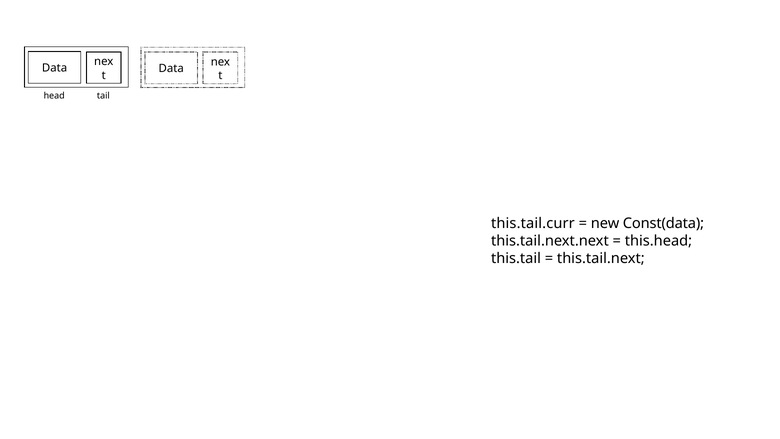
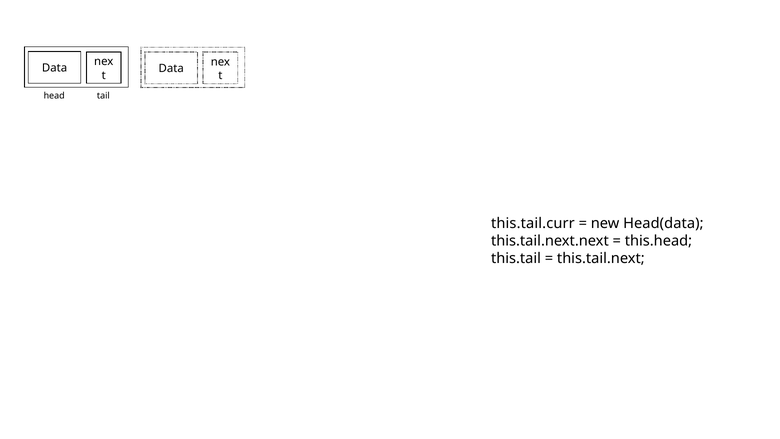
Const(data: Const(data -> Head(data
